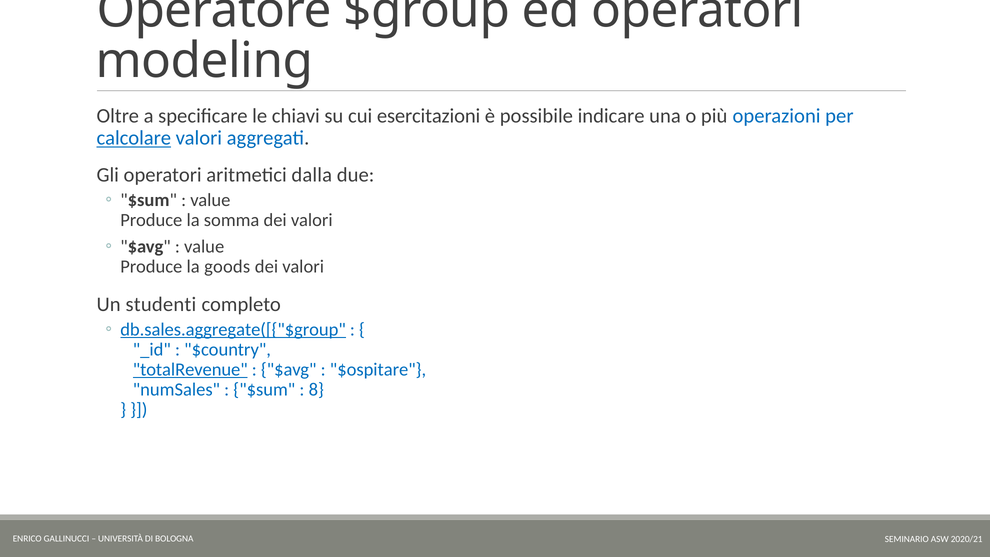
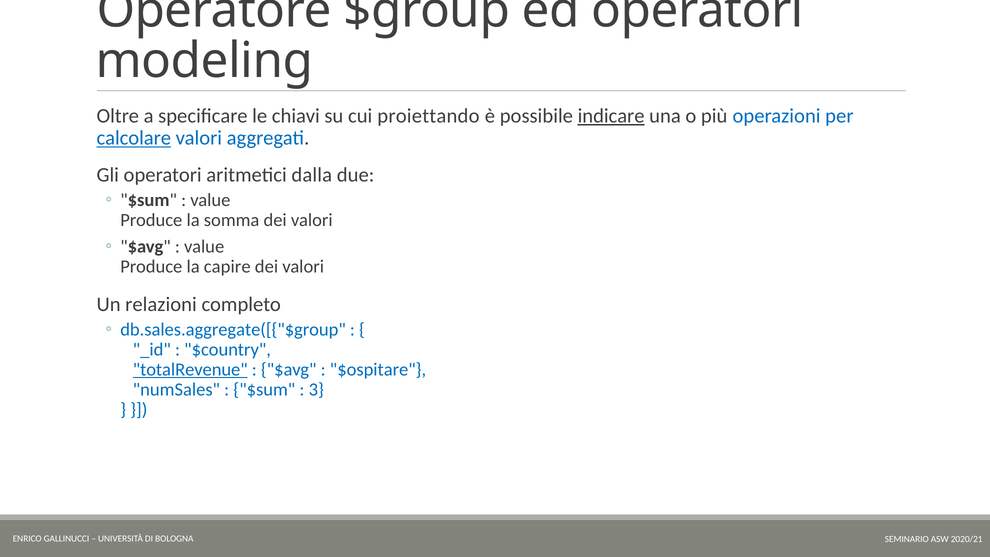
esercitazioni: esercitazioni -> proiettando
indicare underline: none -> present
goods: goods -> capire
studenti: studenti -> relazioni
db.sales.aggregate([{"$group underline: present -> none
8: 8 -> 3
